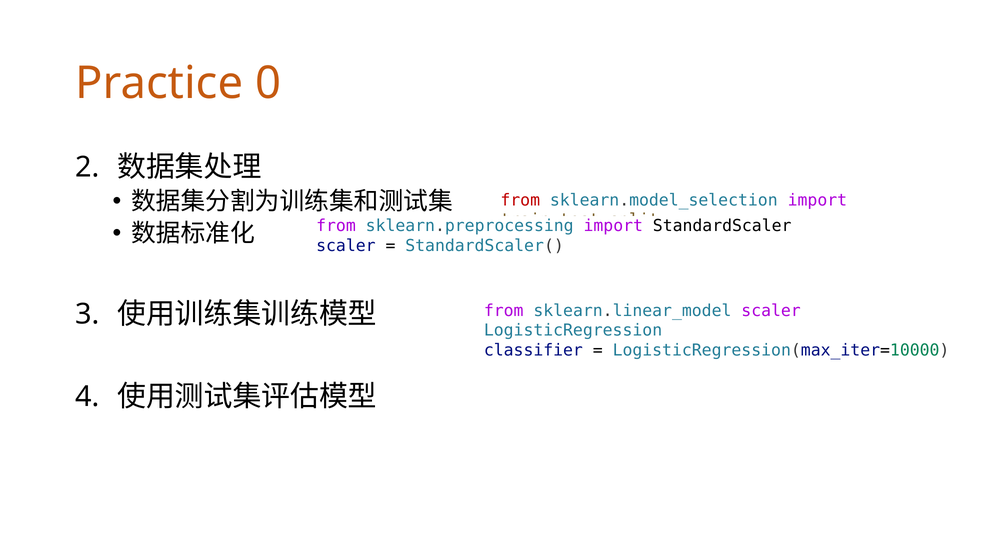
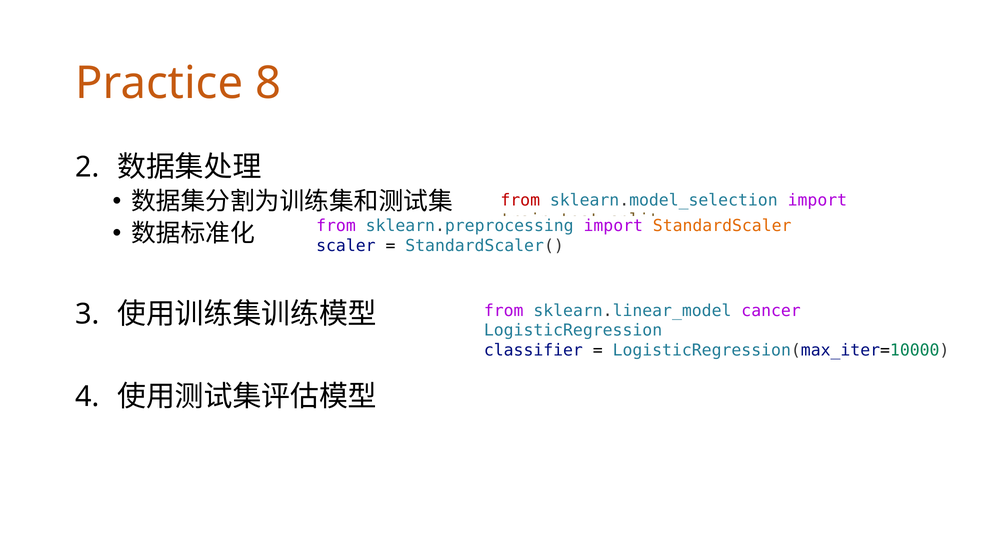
0: 0 -> 8
StandardScaler colour: black -> orange
sklearn.linear_model scaler: scaler -> cancer
